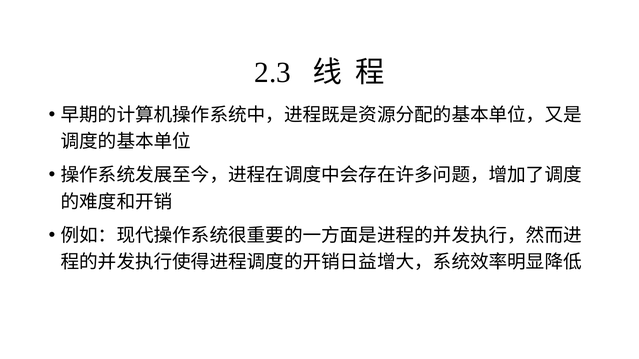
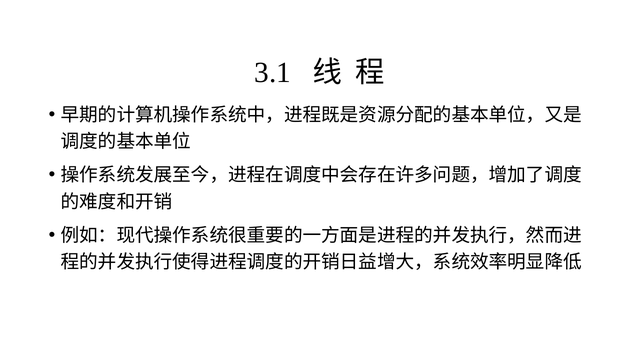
2.3: 2.3 -> 3.1
